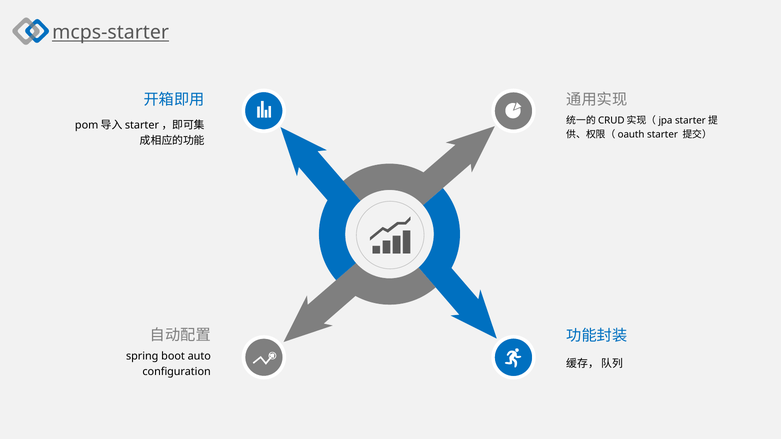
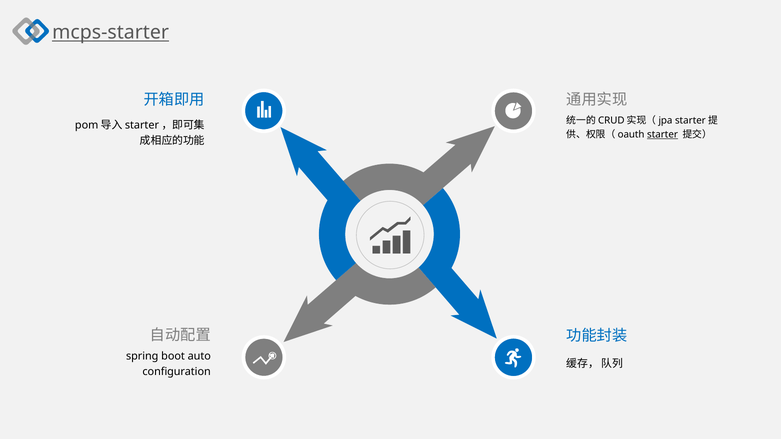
starter underline: none -> present
